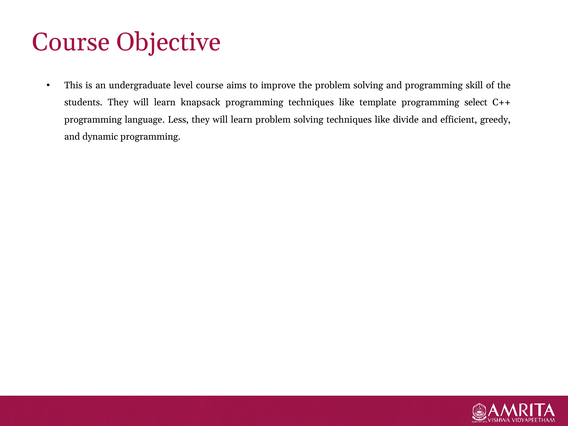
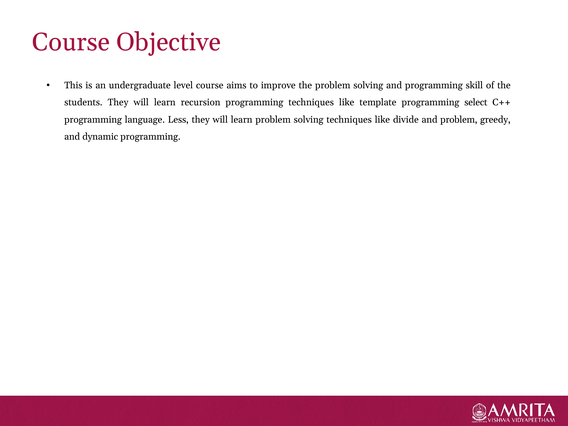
knapsack: knapsack -> recursion
and efficient: efficient -> problem
